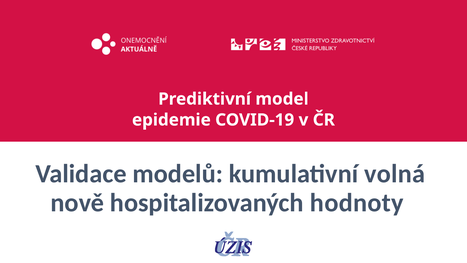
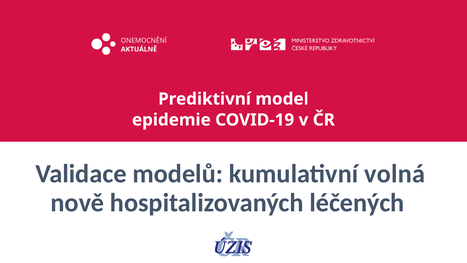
hodnoty: hodnoty -> léčených
